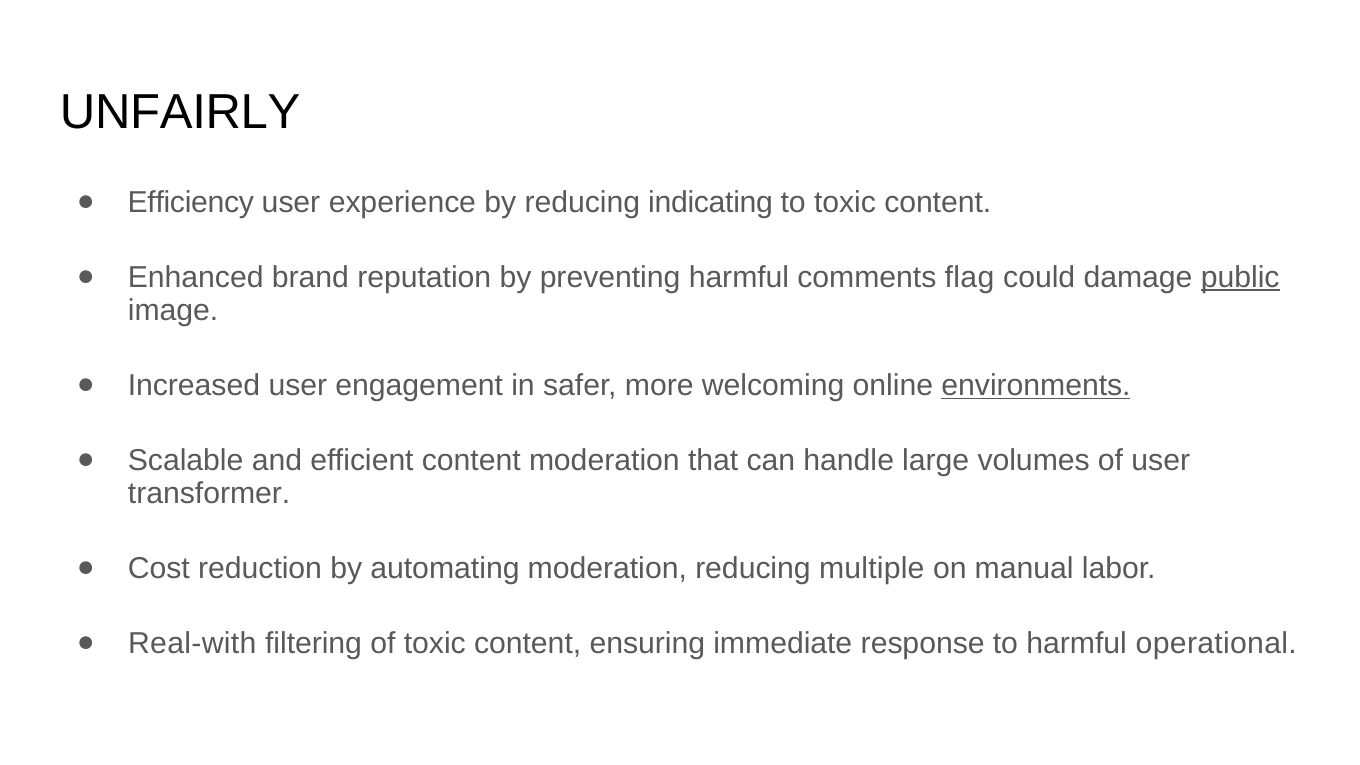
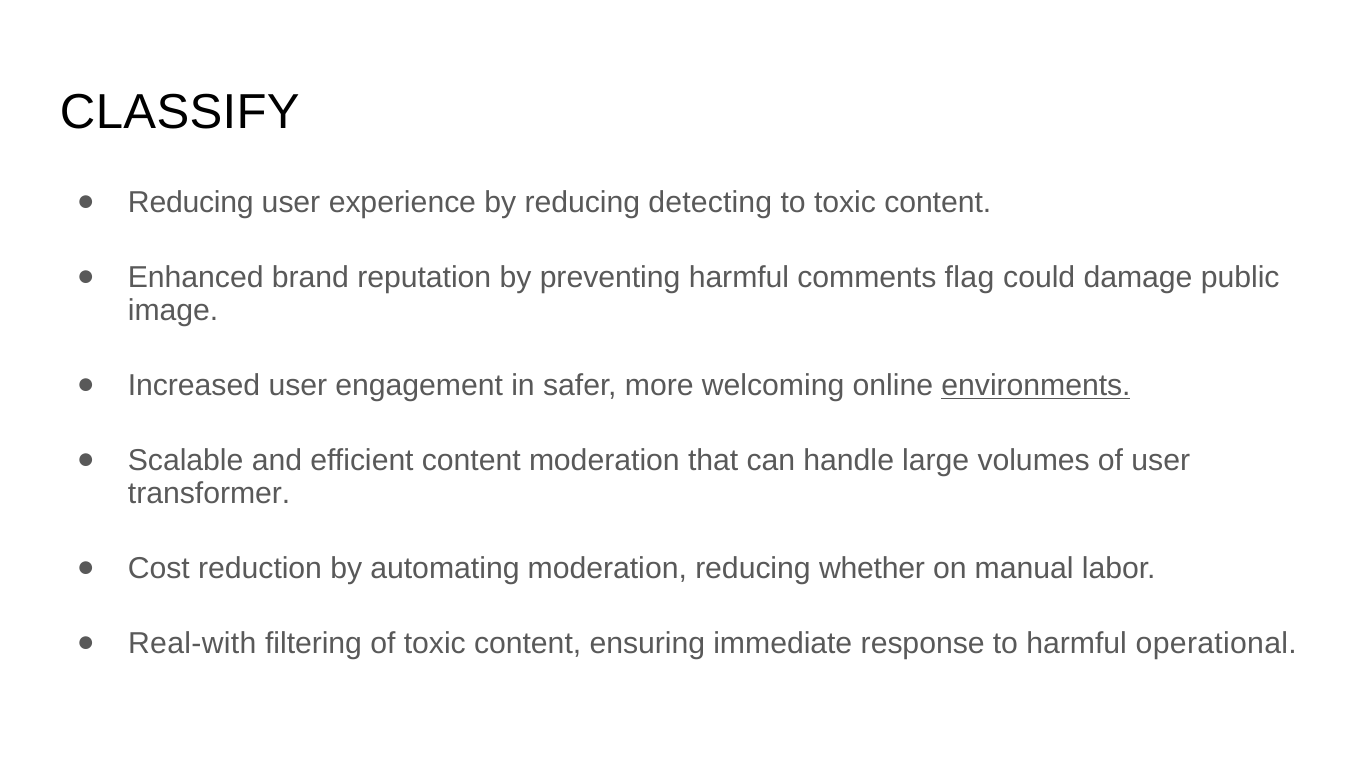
UNFAIRLY: UNFAIRLY -> CLASSIFY
Efficiency at (191, 202): Efficiency -> Reducing
indicating: indicating -> detecting
public underline: present -> none
multiple: multiple -> whether
